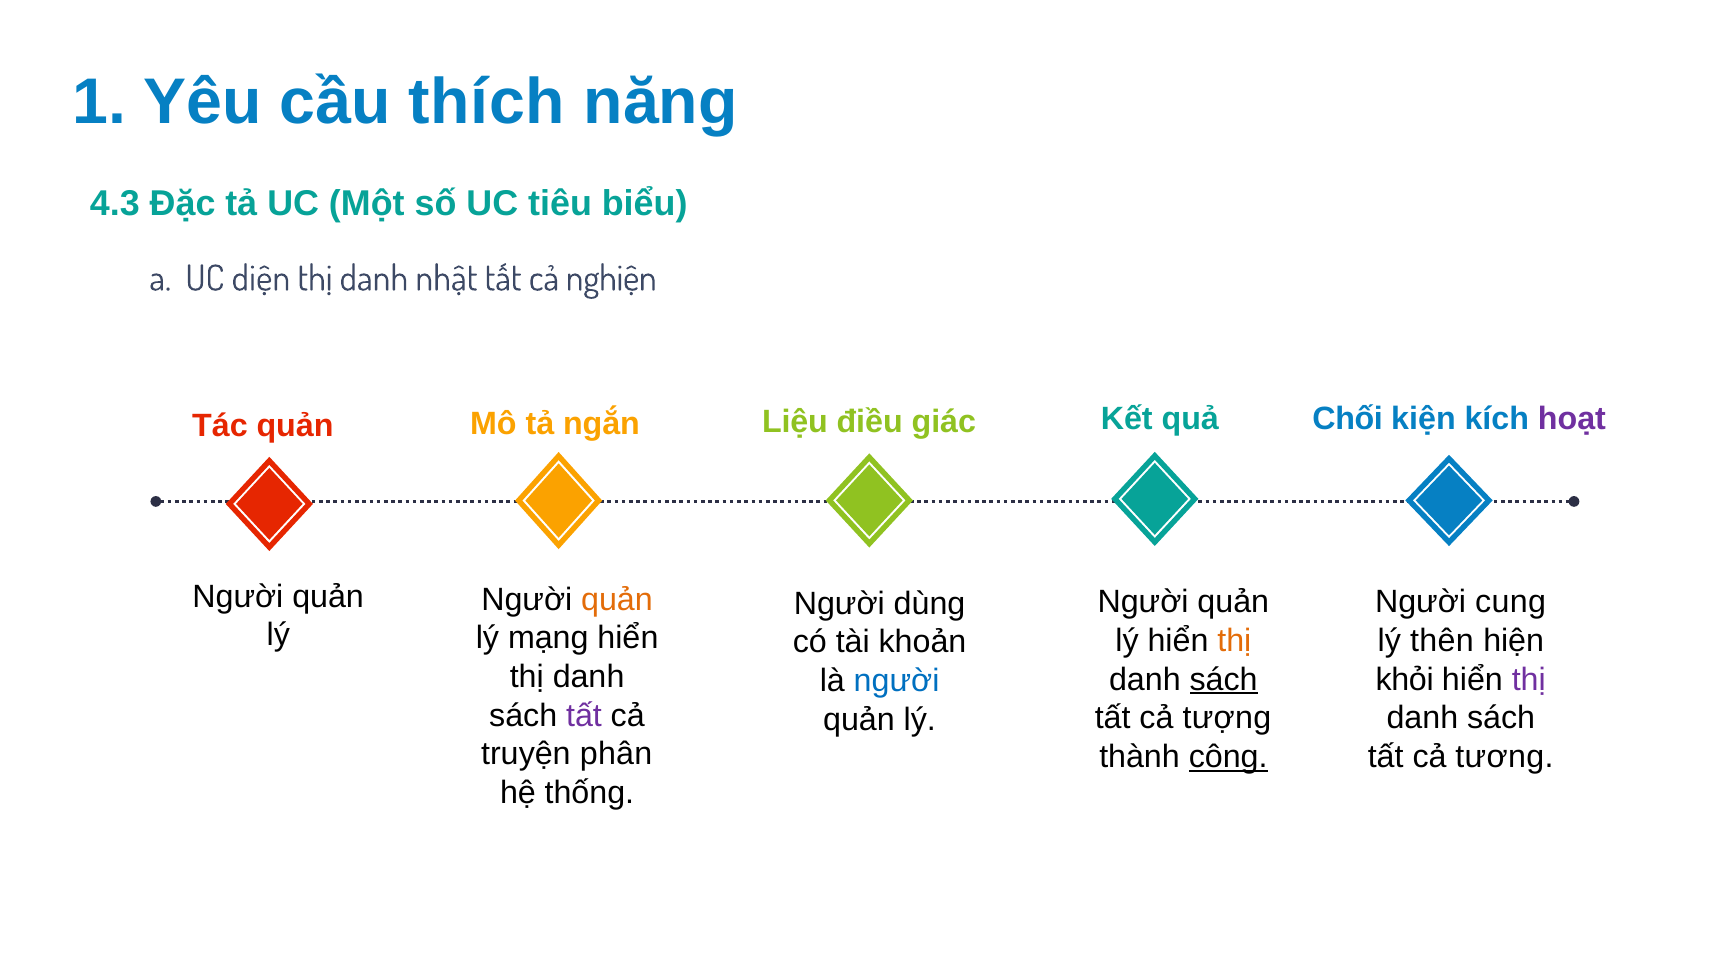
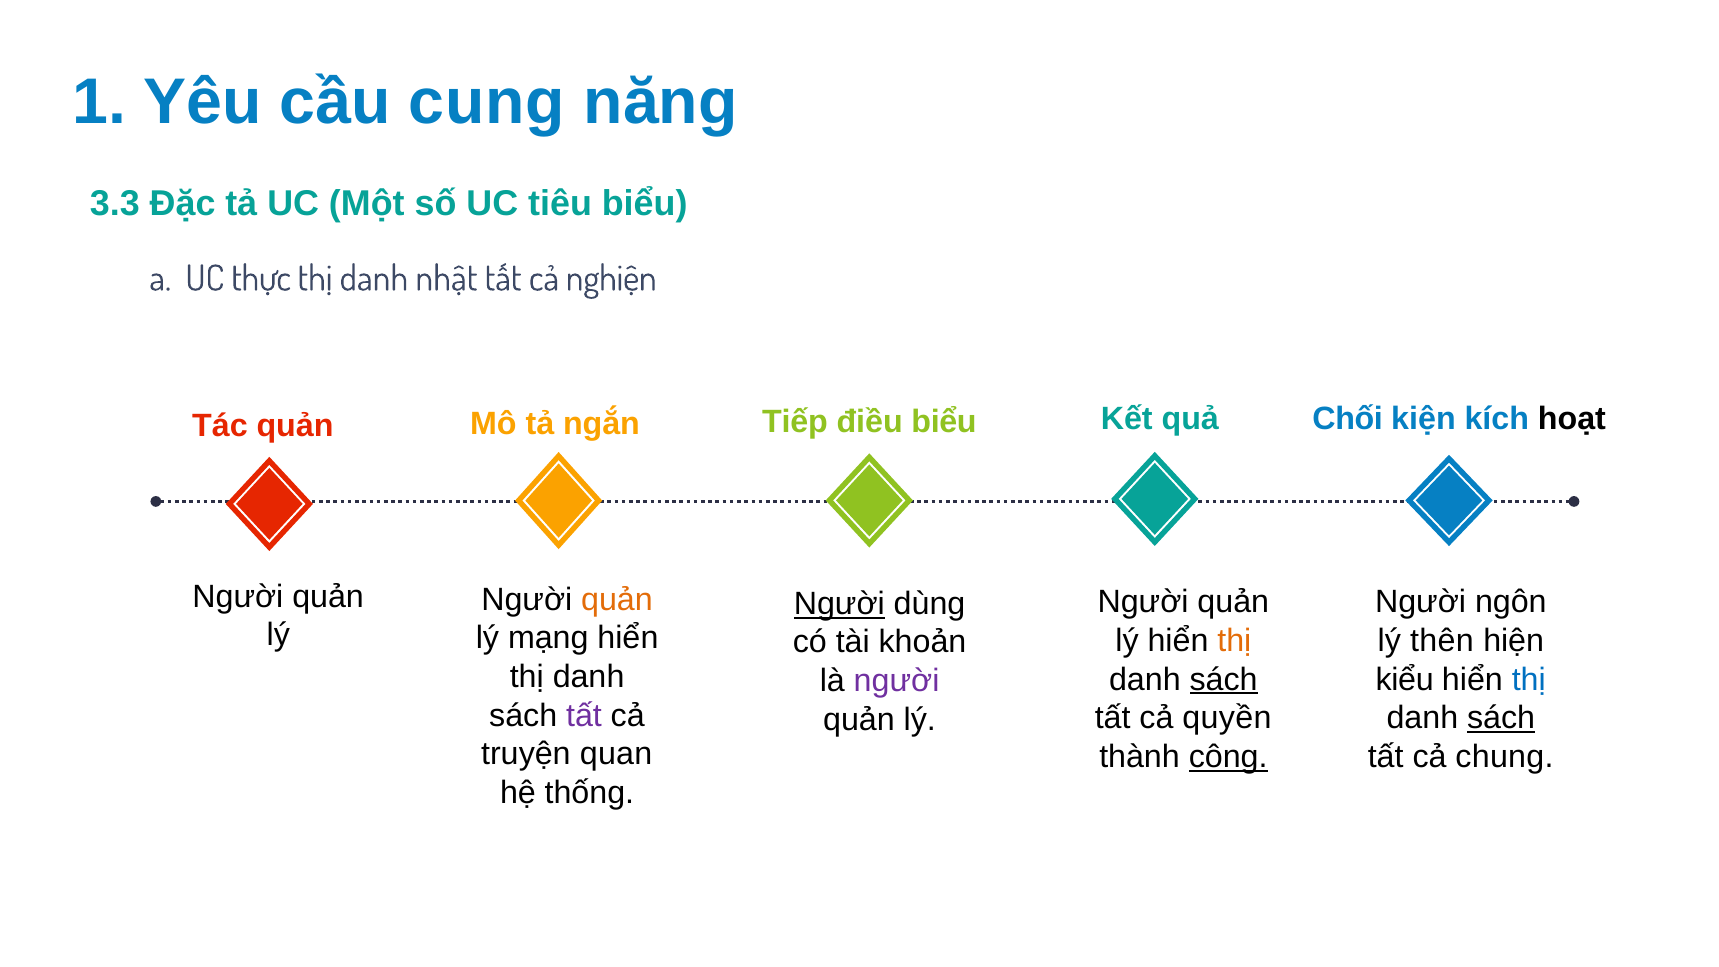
thích: thích -> cung
4.3: 4.3 -> 3.3
diện: diện -> thực
Liệu: Liệu -> Tiếp
điều giác: giác -> biểu
hoạt colour: purple -> black
cung: cung -> ngôn
Người at (839, 604) underline: none -> present
khỏi: khỏi -> kiểu
thị at (1529, 680) colour: purple -> blue
người at (897, 681) colour: blue -> purple
tượng: tượng -> quyền
sách at (1501, 718) underline: none -> present
phân: phân -> quan
tương: tương -> chung
